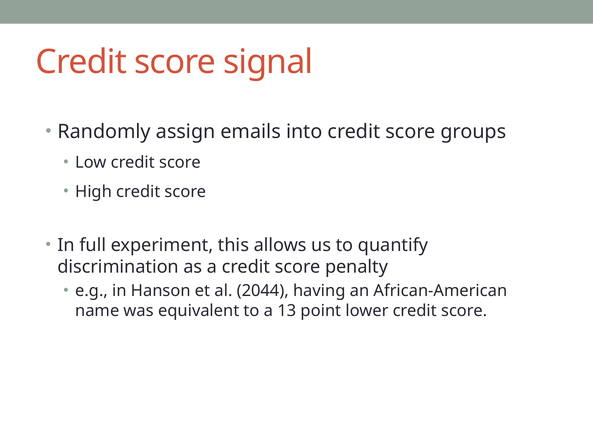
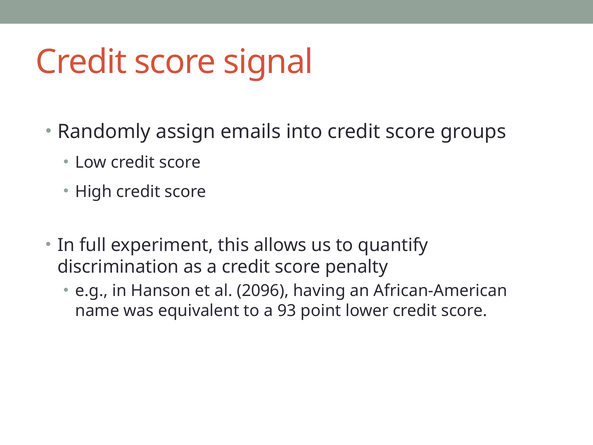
2044: 2044 -> 2096
13: 13 -> 93
